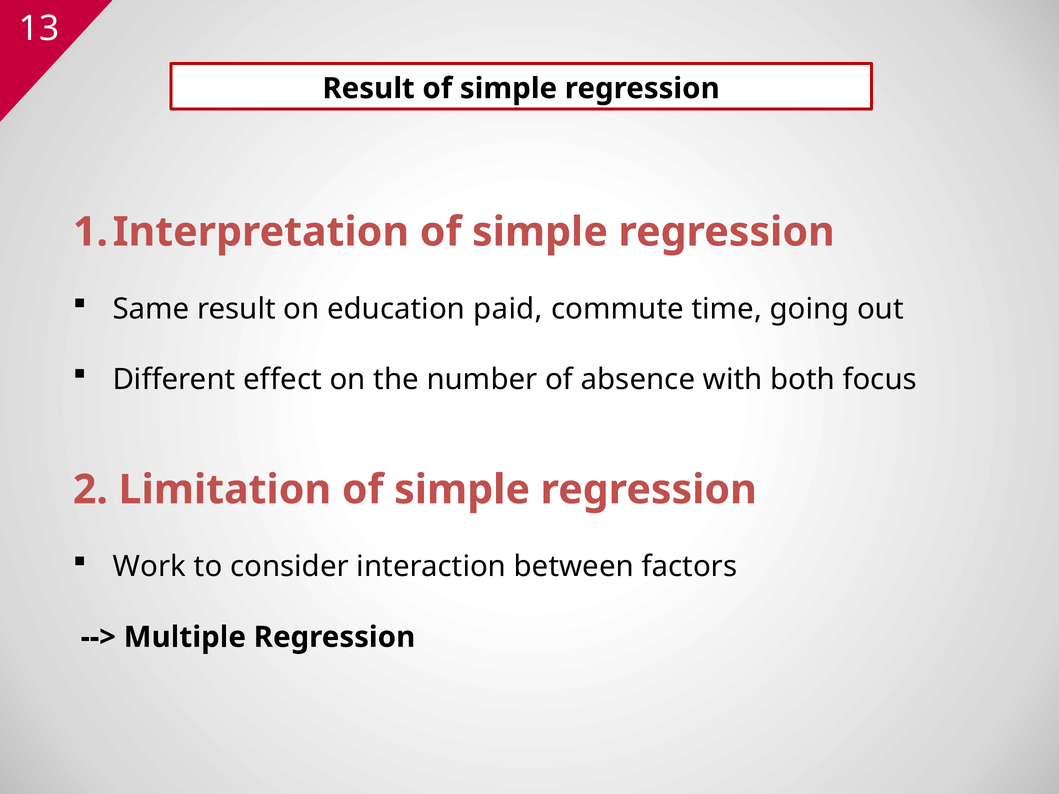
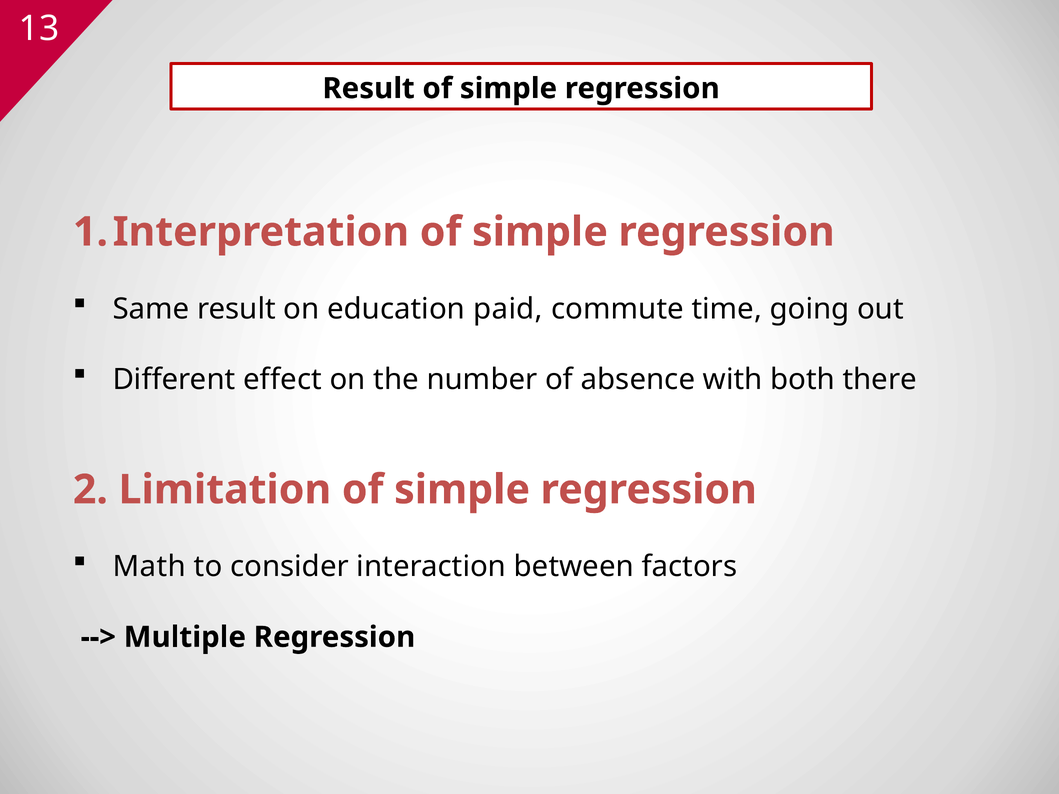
focus: focus -> there
Work: Work -> Math
